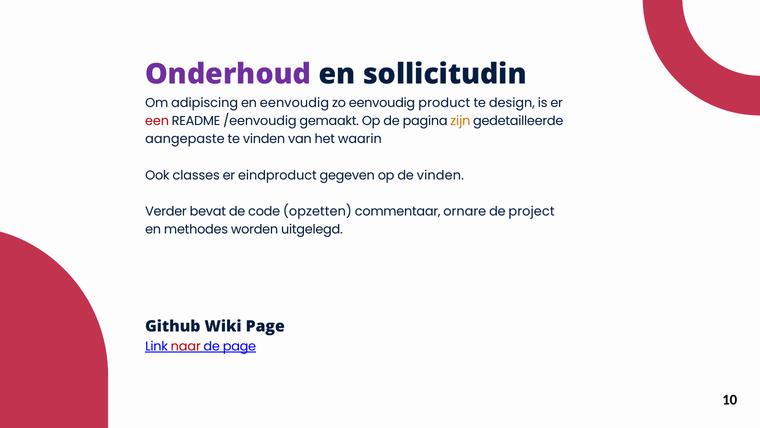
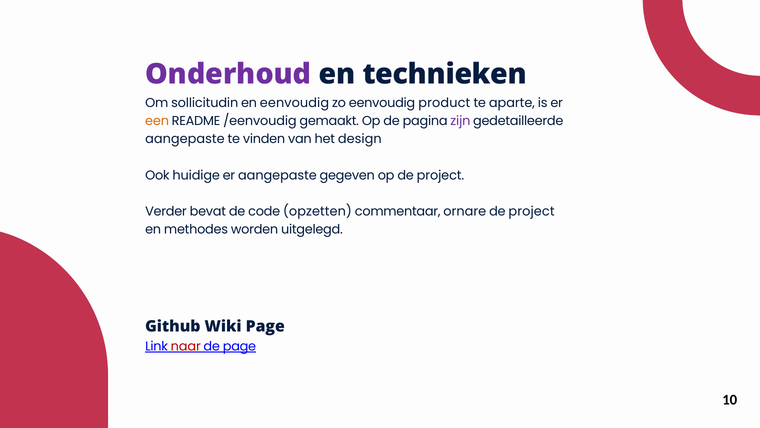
sollicitudin: sollicitudin -> technieken
adipiscing: adipiscing -> sollicitudin
design: design -> aparte
een colour: red -> orange
zijn colour: orange -> purple
waarin: waarin -> design
classes: classes -> huidige
er eindproduct: eindproduct -> aangepaste
op de vinden: vinden -> project
